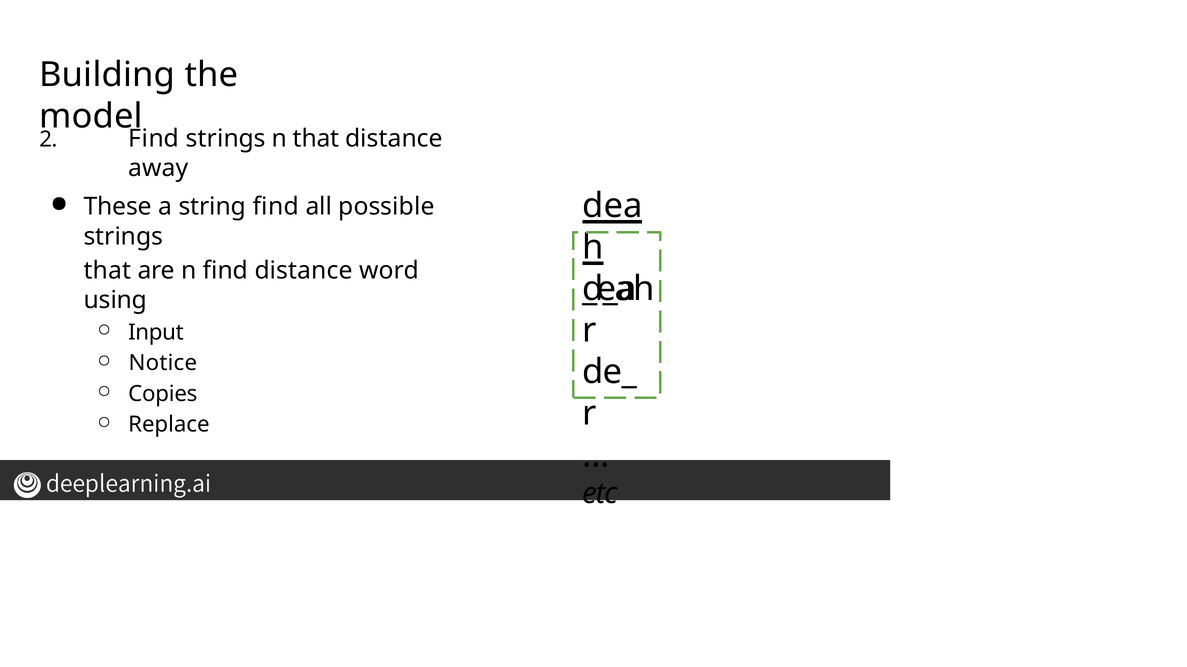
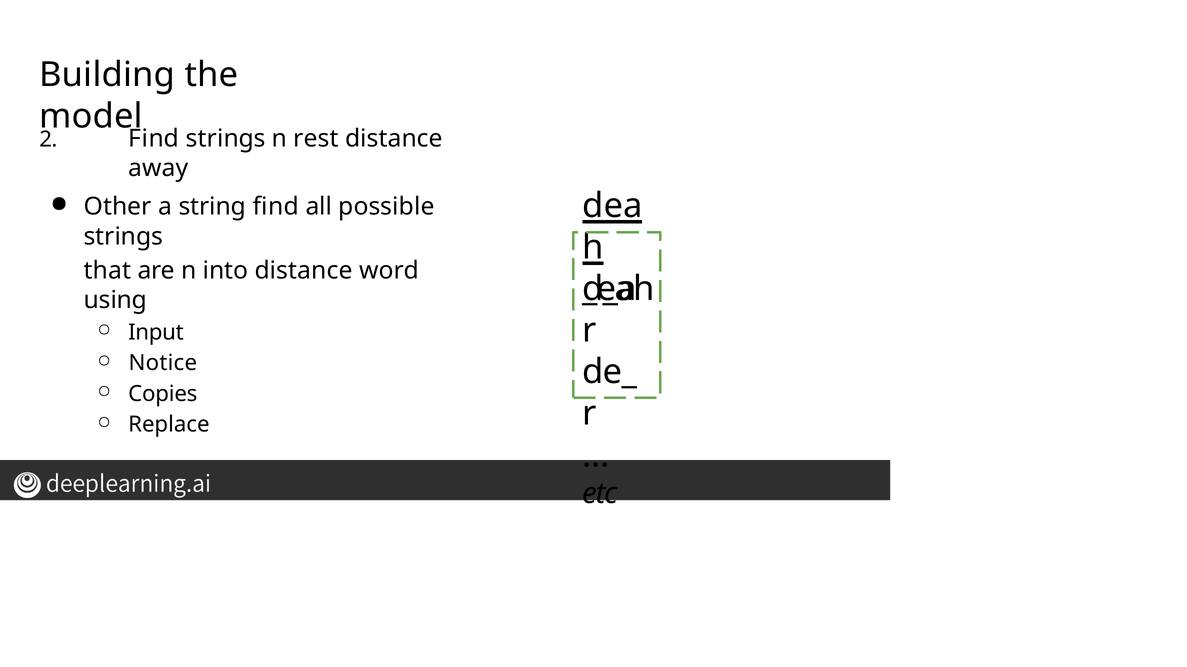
n that: that -> rest
These: These -> Other
n find: find -> into
